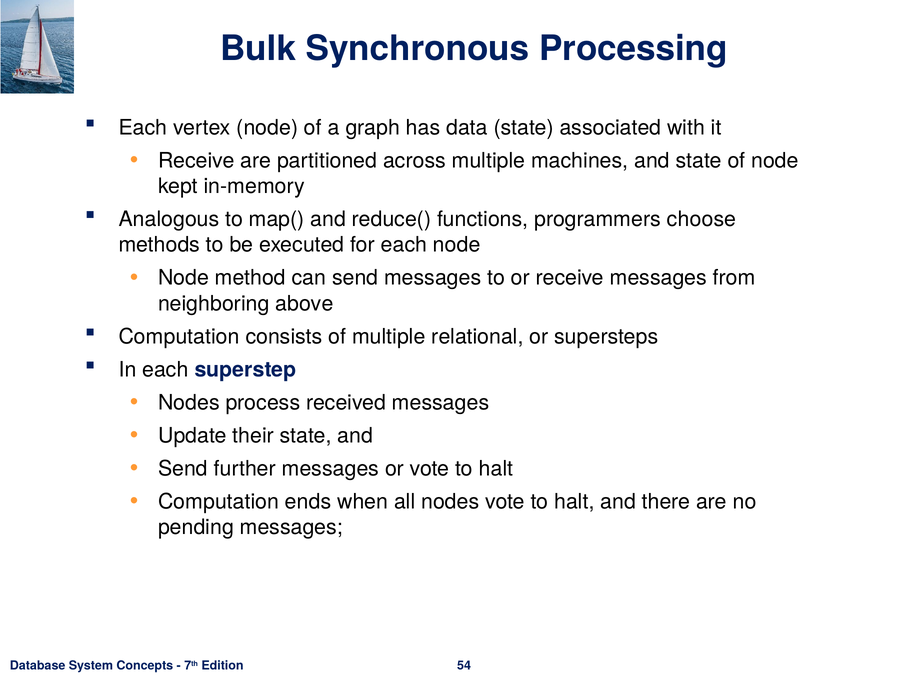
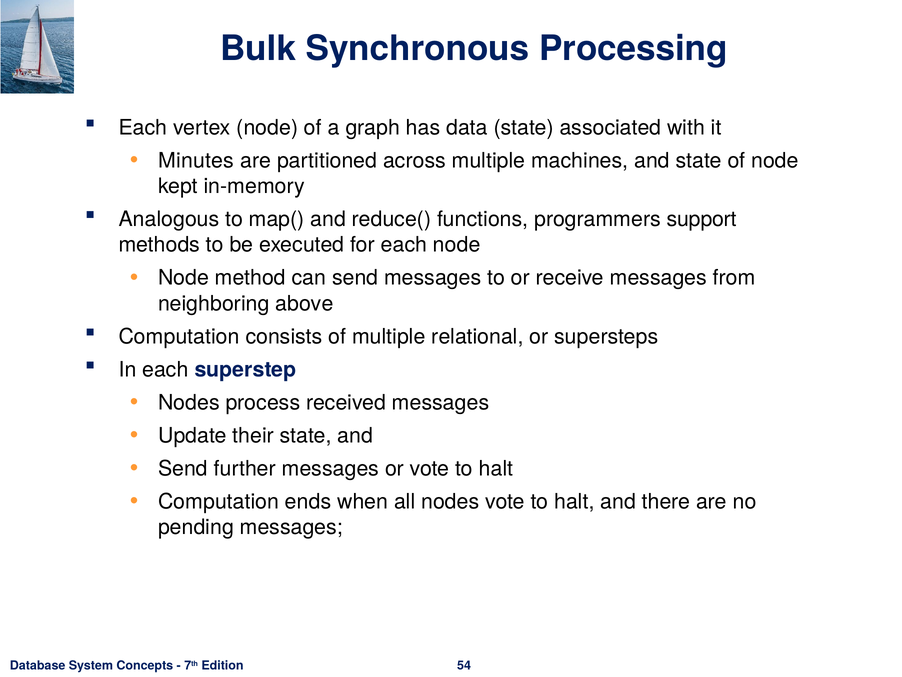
Receive at (196, 161): Receive -> Minutes
choose: choose -> support
